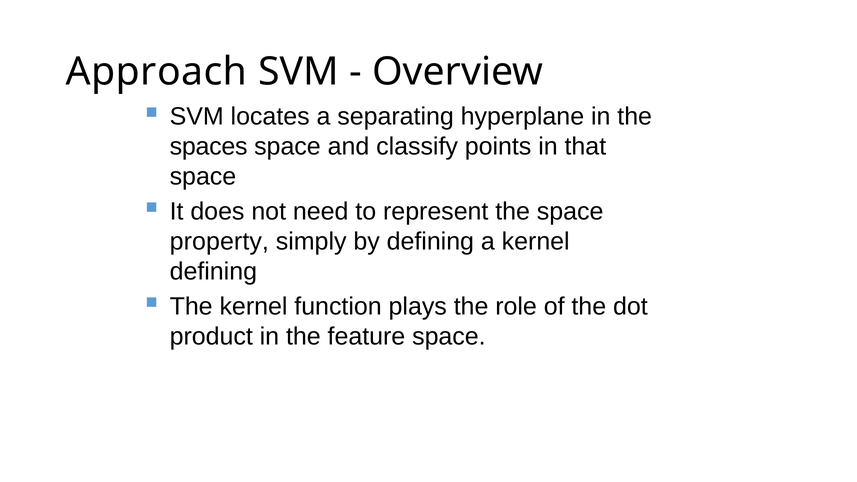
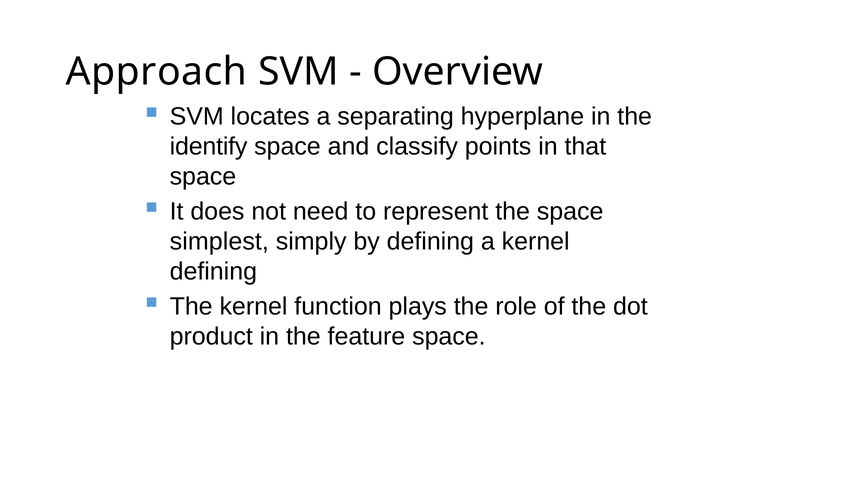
spaces: spaces -> identify
property: property -> simplest
